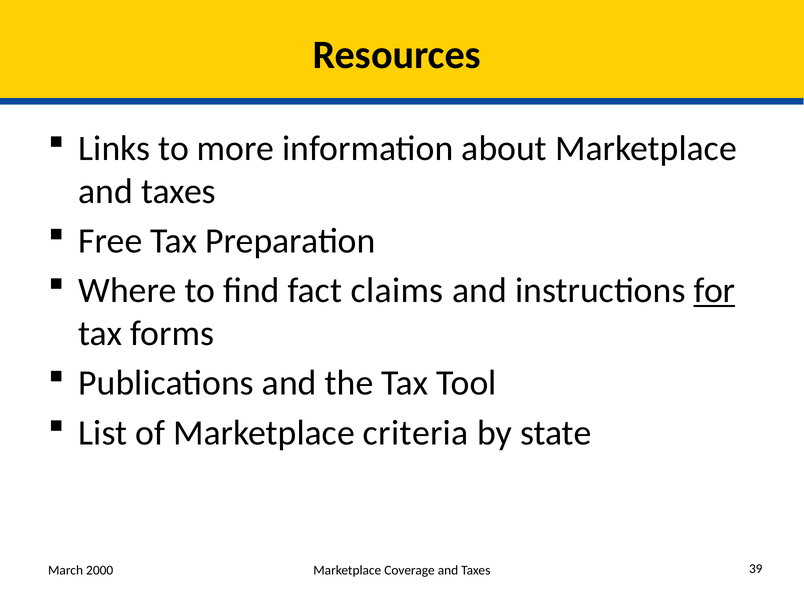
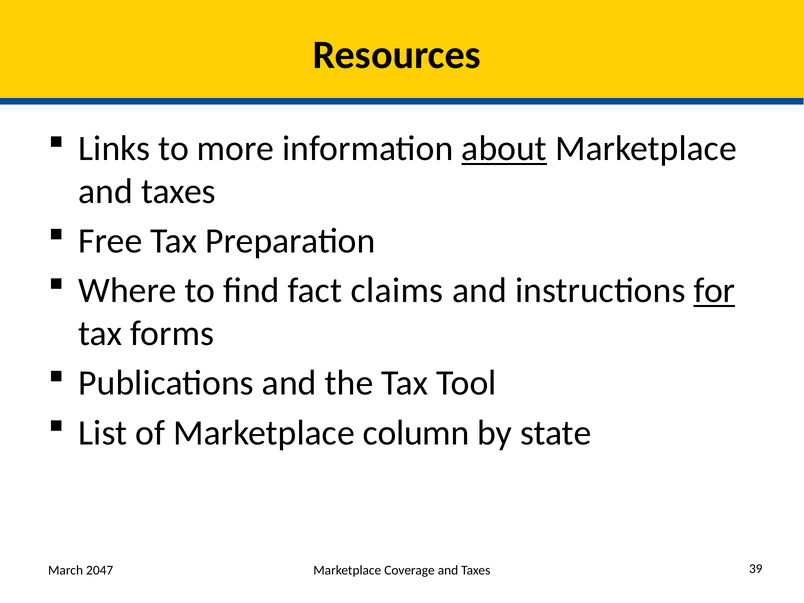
about underline: none -> present
criteria: criteria -> column
2000: 2000 -> 2047
